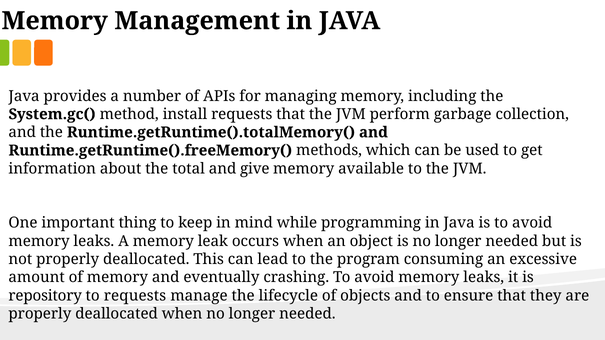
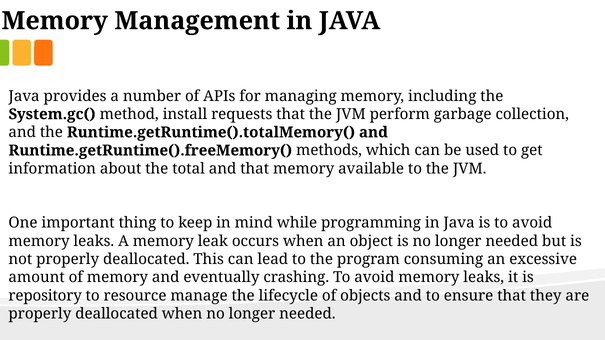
and give: give -> that
to requests: requests -> resource
